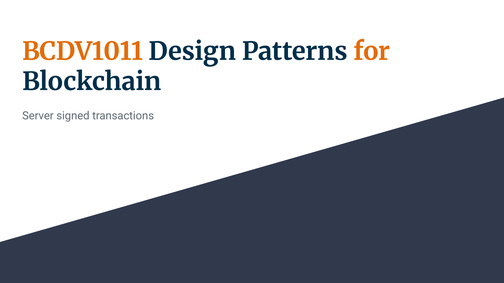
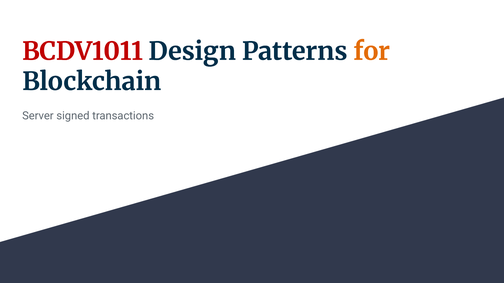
BCDV1011 colour: orange -> red
